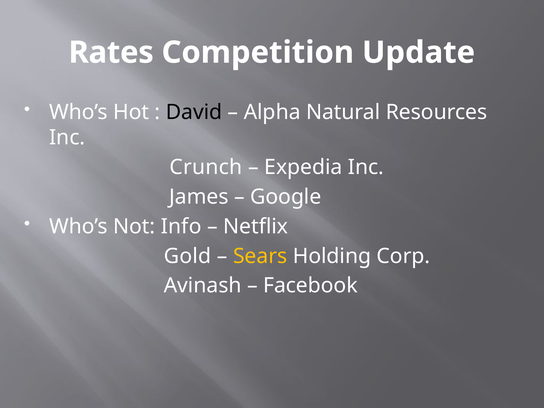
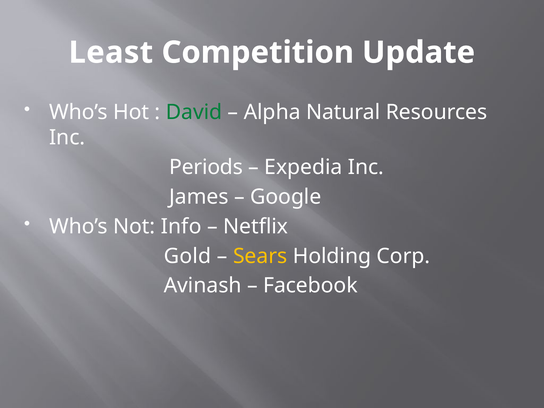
Rates: Rates -> Least
David colour: black -> green
Crunch: Crunch -> Periods
